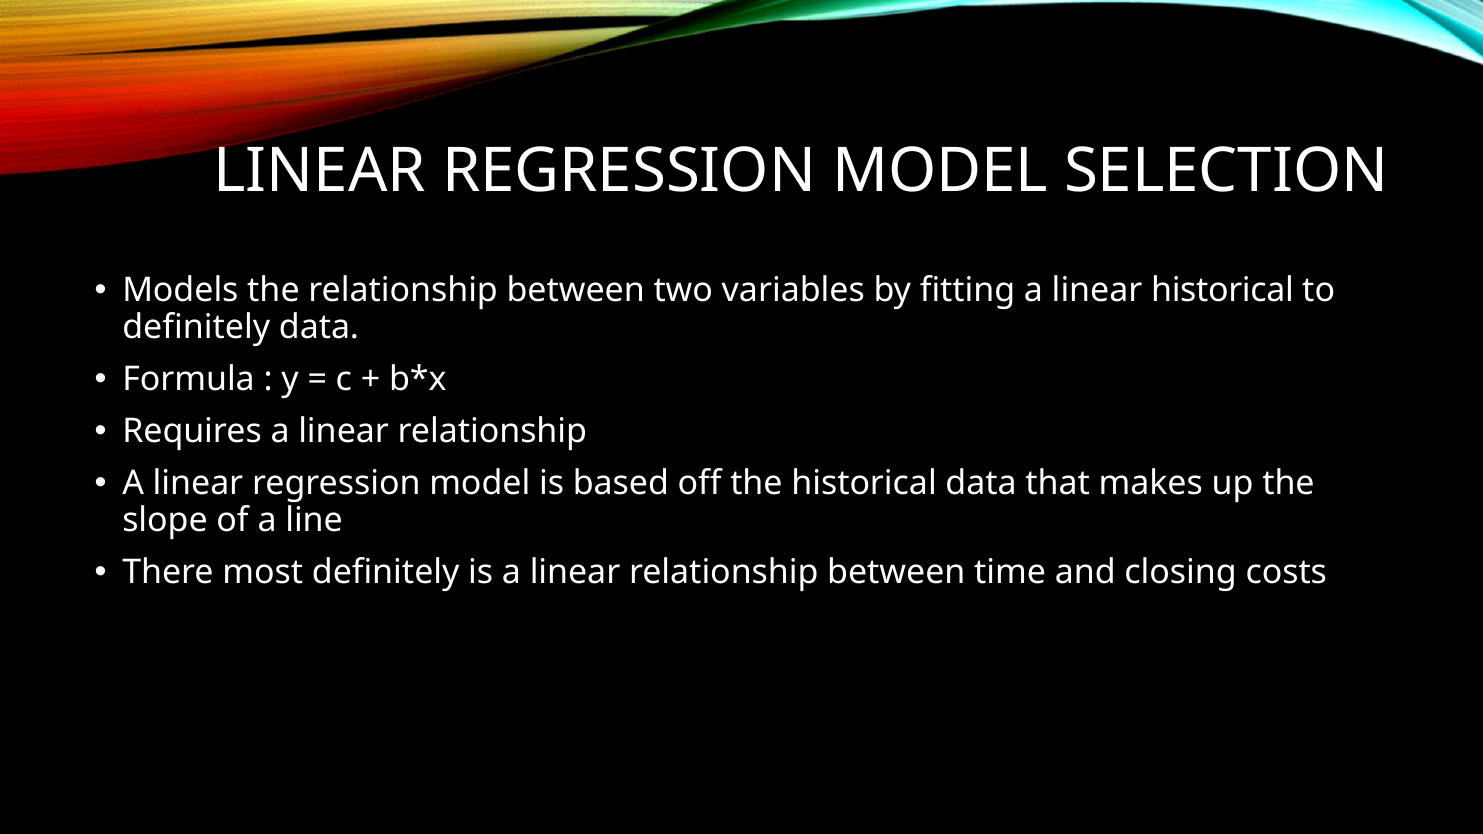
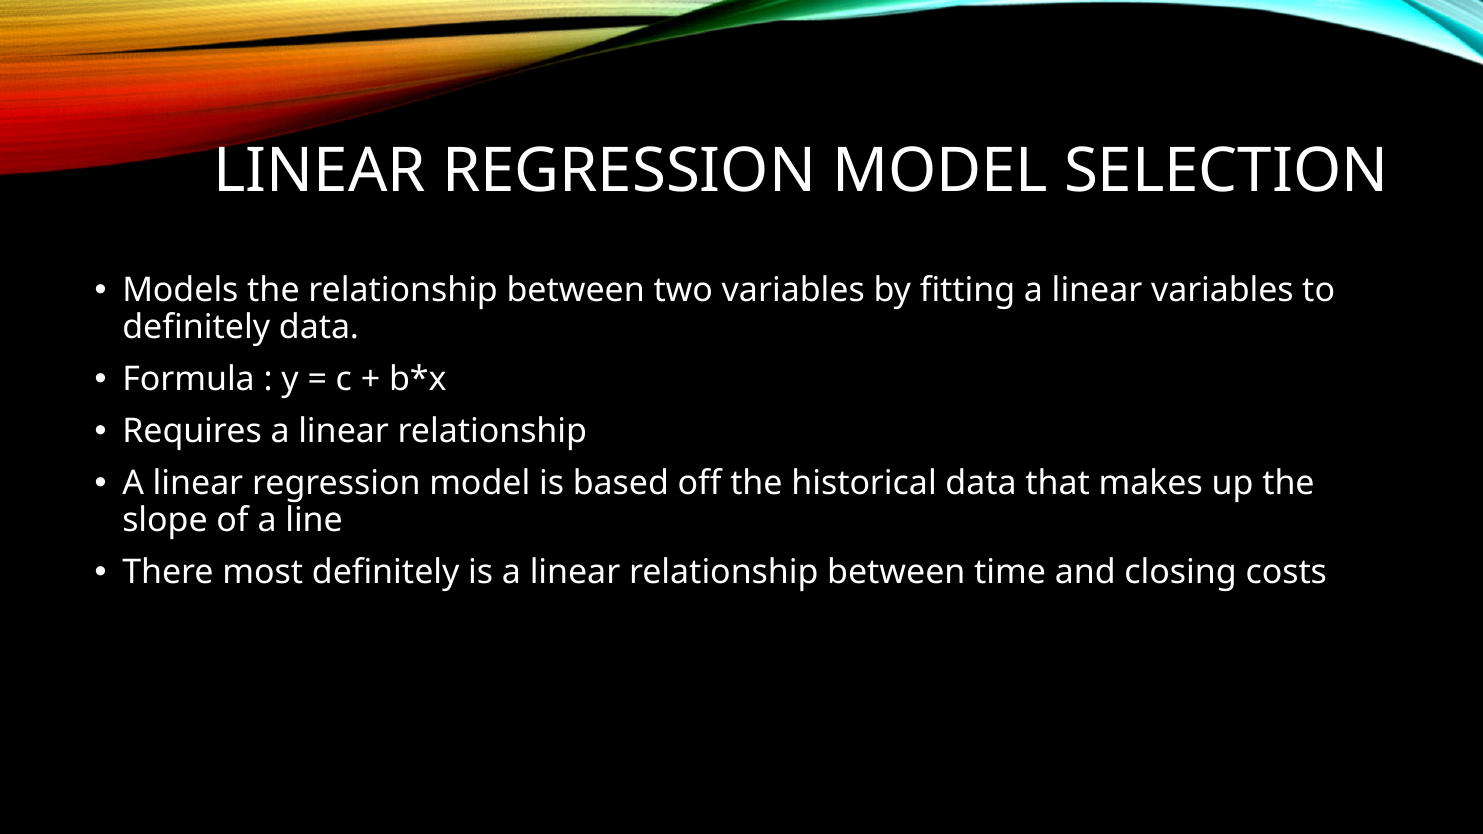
linear historical: historical -> variables
